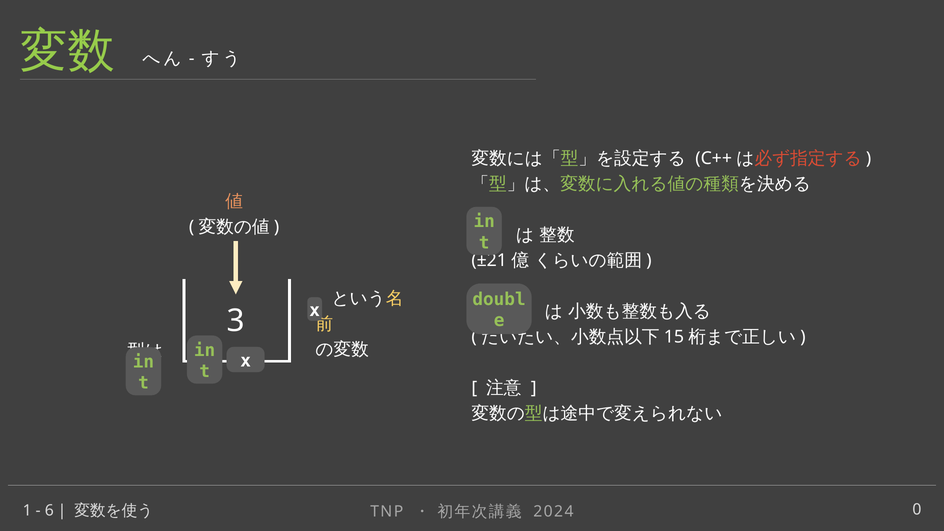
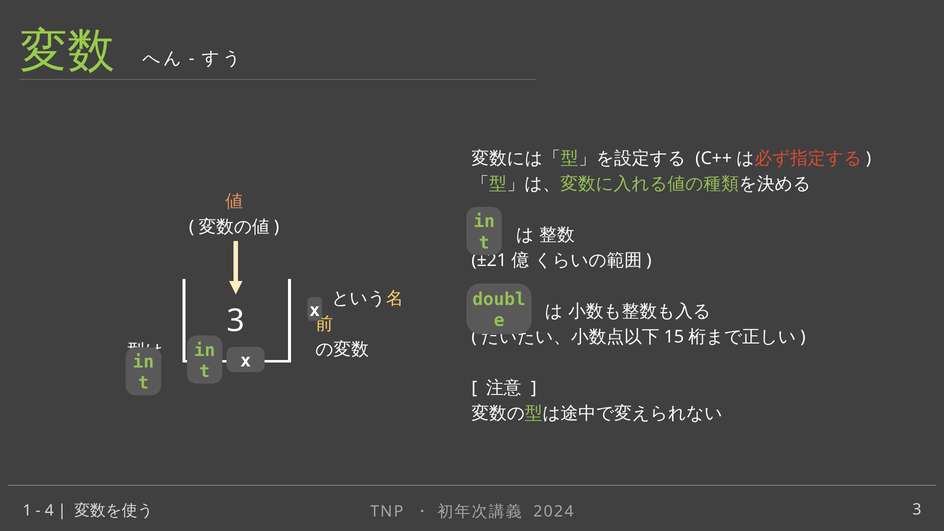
6: 6 -> 4
0 at (917, 509): 0 -> 3
